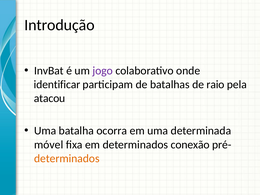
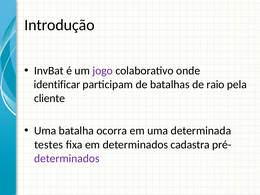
atacou: atacou -> cliente
móvel: móvel -> testes
conexão: conexão -> cadastra
determinados at (67, 158) colour: orange -> purple
